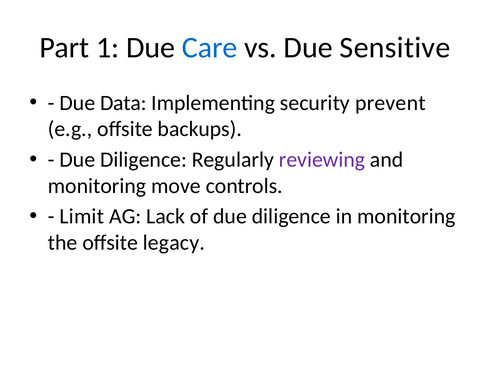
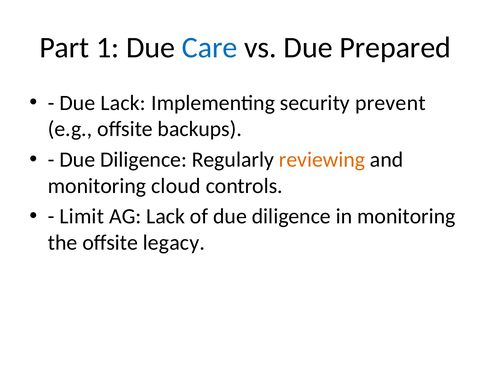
Sensitive: Sensitive -> Prepared
Due Data: Data -> Lack
reviewing colour: purple -> orange
move: move -> cloud
